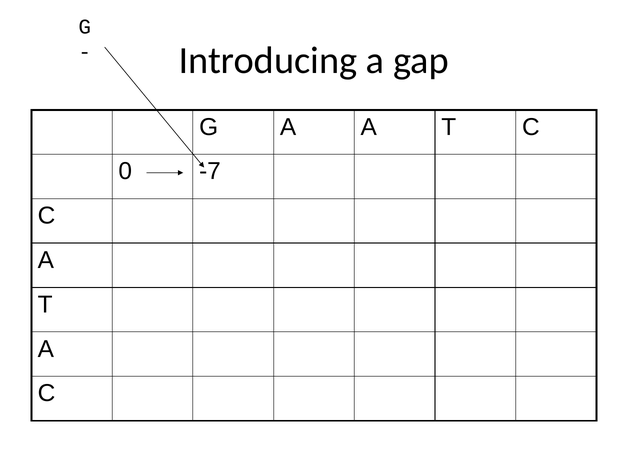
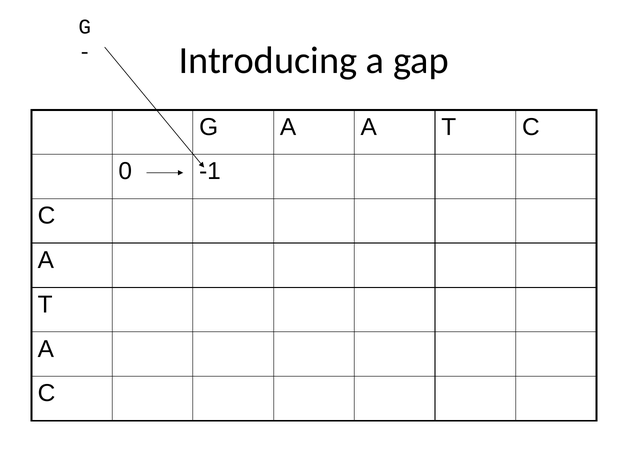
-7: -7 -> -1
